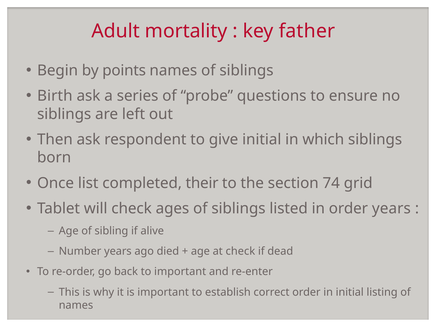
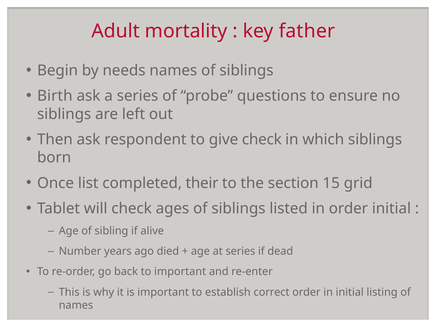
points: points -> needs
give initial: initial -> check
74: 74 -> 15
order years: years -> initial
at check: check -> series
